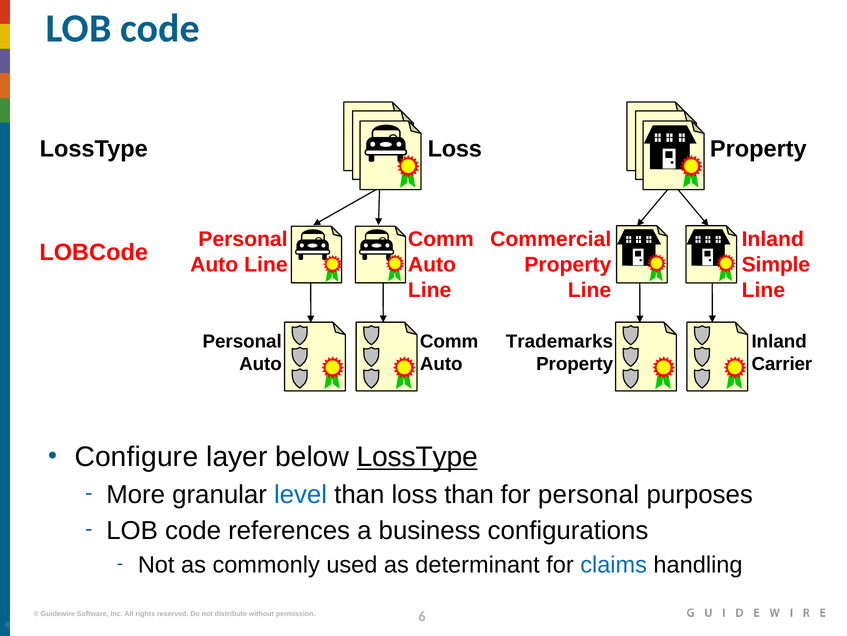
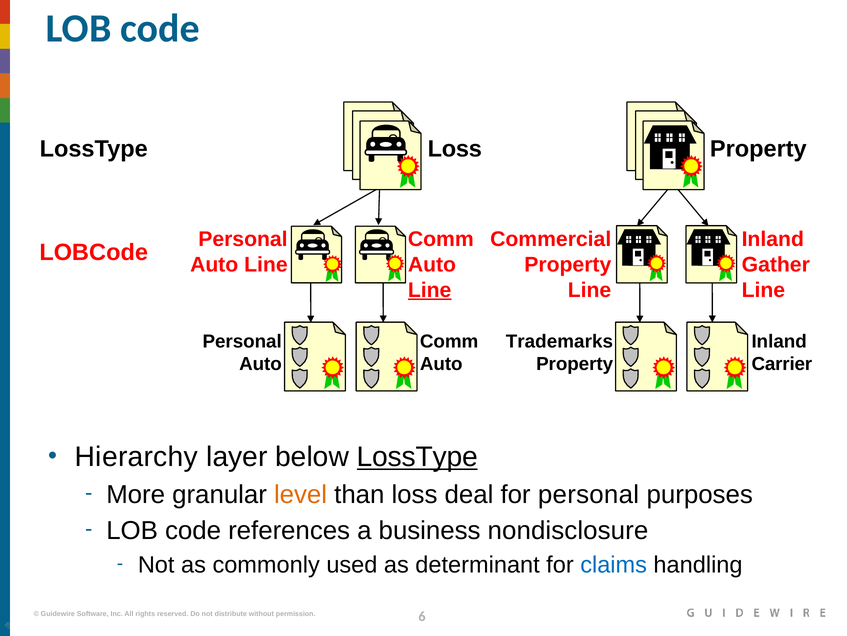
Simple: Simple -> Gather
Line at (430, 290) underline: none -> present
Configure: Configure -> Hierarchy
level colour: blue -> orange
loss than: than -> deal
configurations: configurations -> nondisclosure
